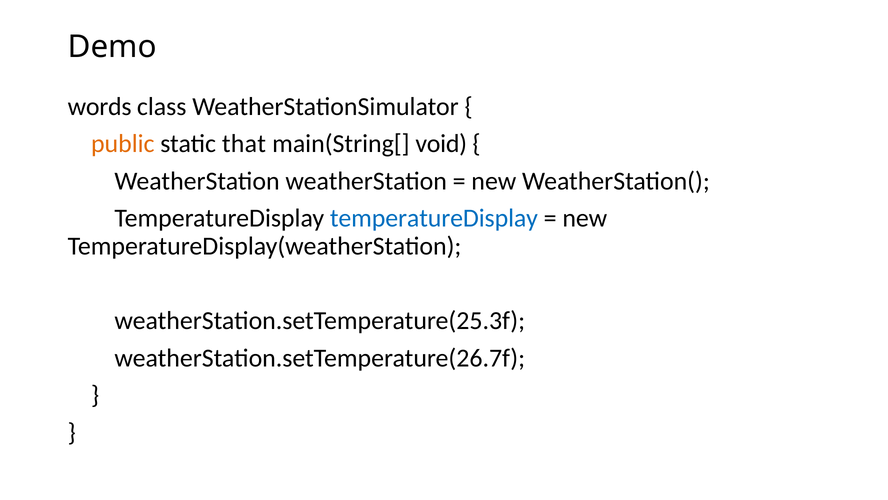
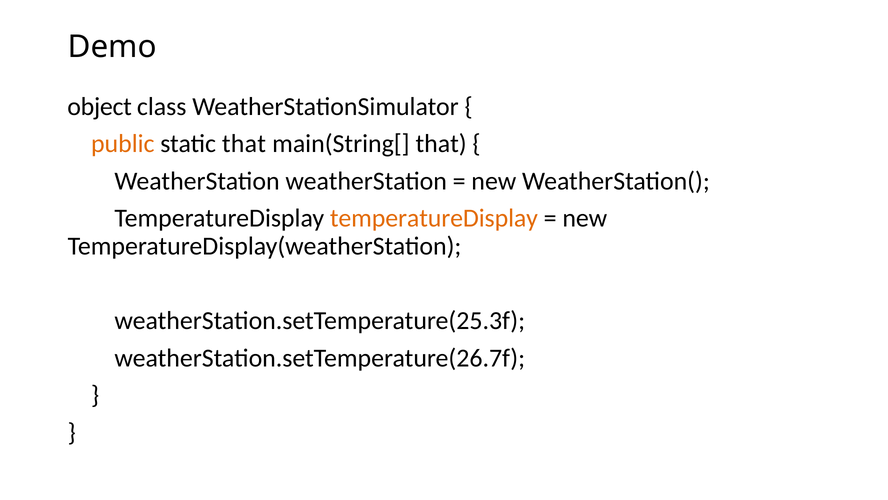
words: words -> object
main(String[ void: void -> that
temperatureDisplay at (434, 218) colour: blue -> orange
